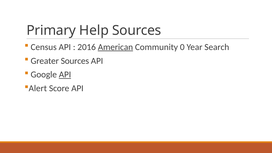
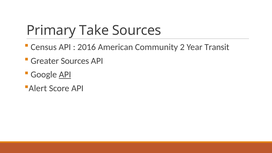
Help: Help -> Take
American underline: present -> none
0: 0 -> 2
Search: Search -> Transit
